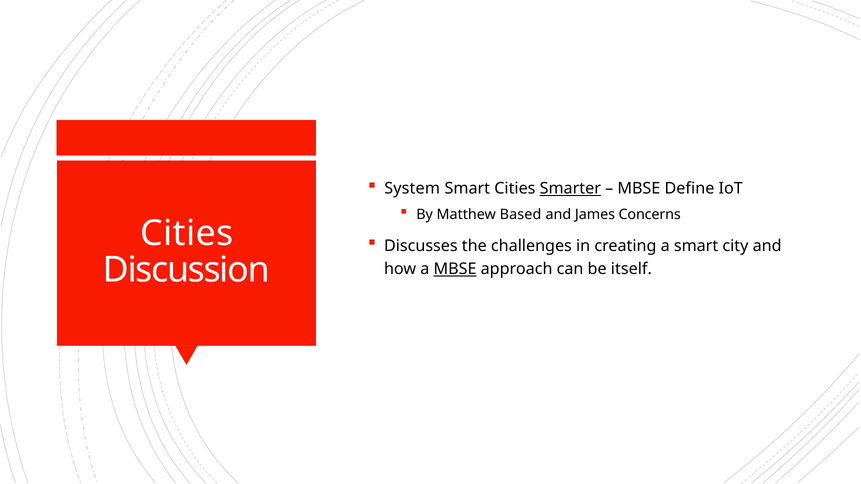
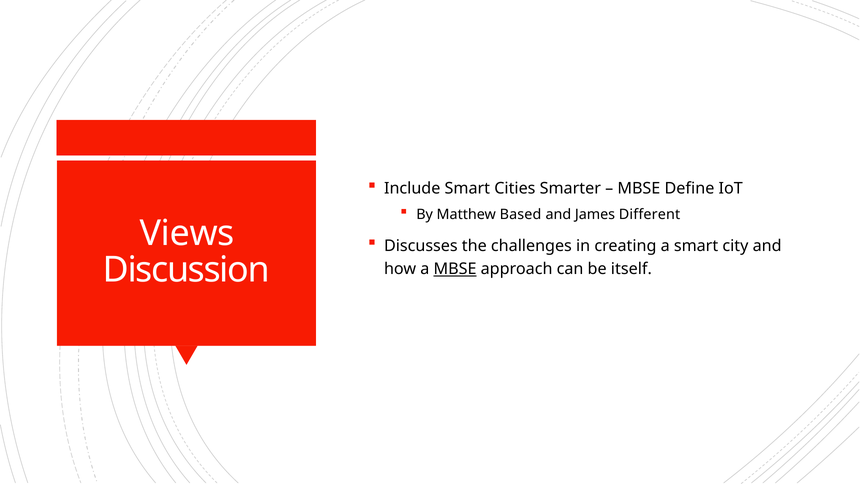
System: System -> Include
Smarter underline: present -> none
Concerns: Concerns -> Different
Cities at (187, 234): Cities -> Views
